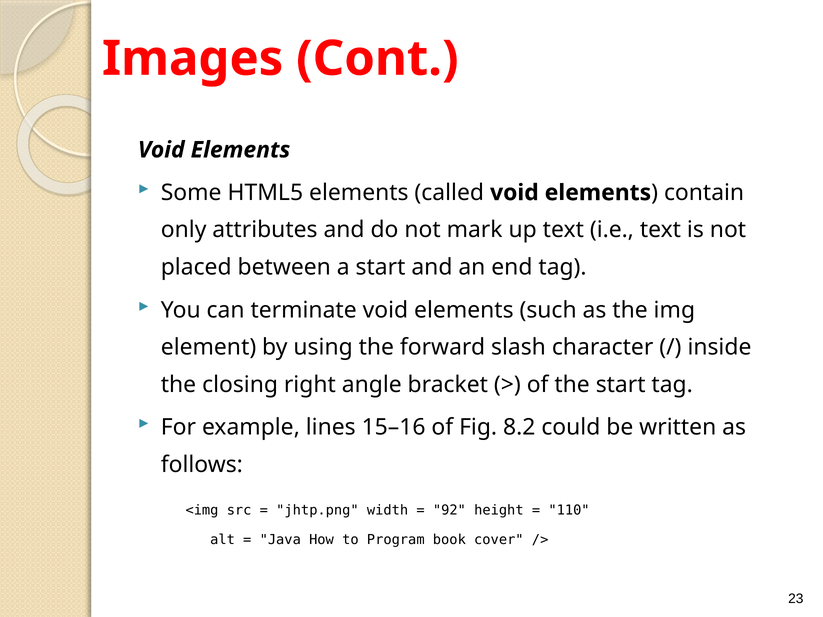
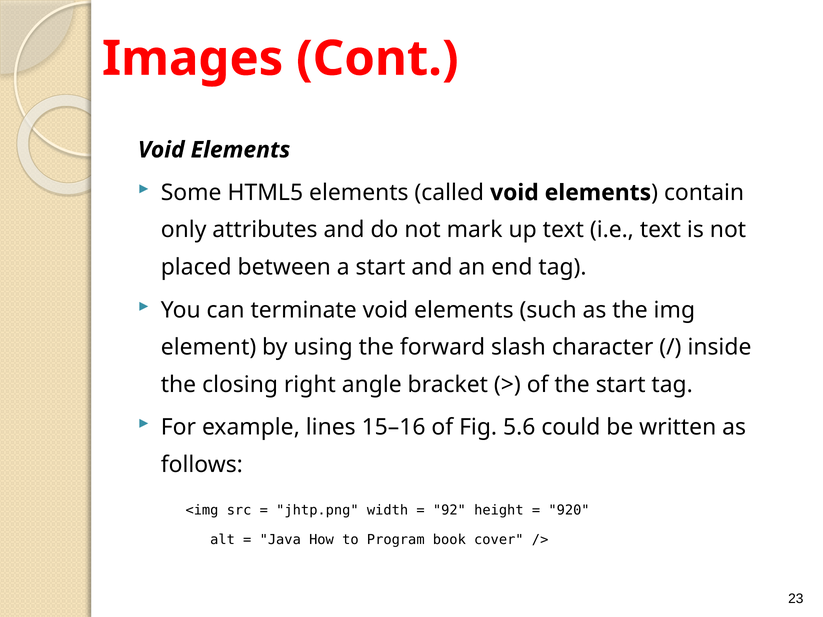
8.2: 8.2 -> 5.6
110: 110 -> 920
